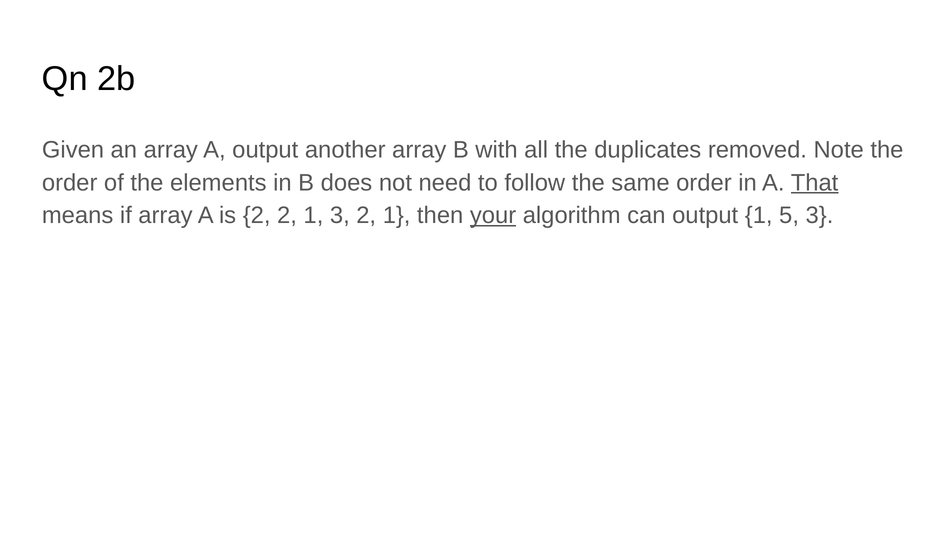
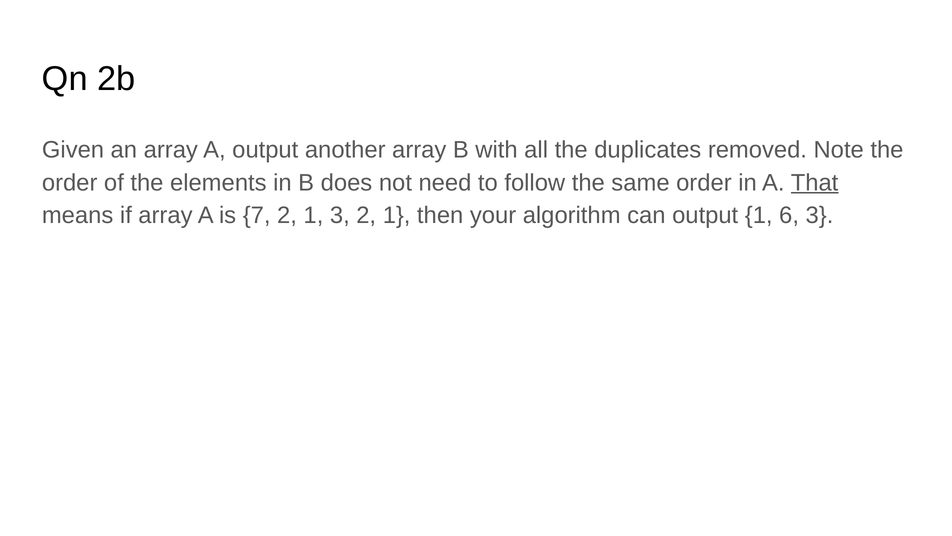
is 2: 2 -> 7
your underline: present -> none
5: 5 -> 6
